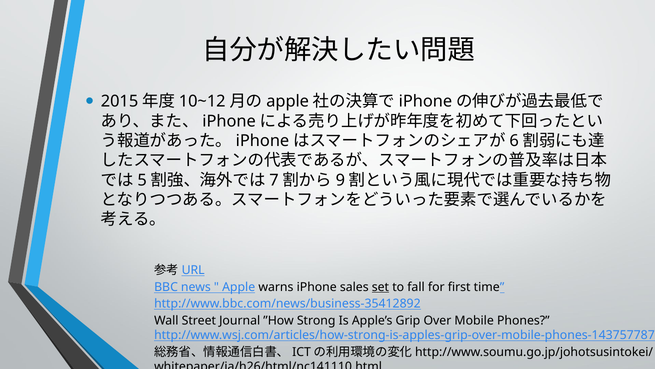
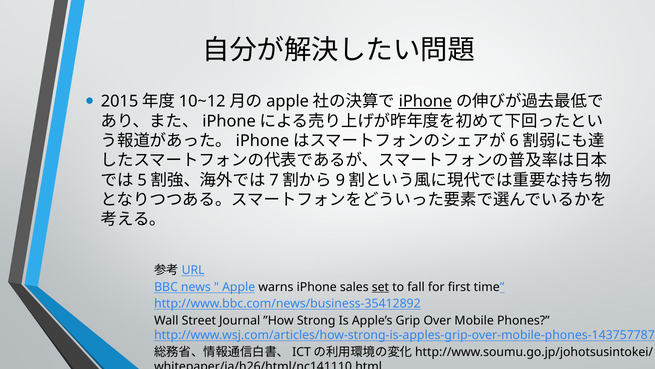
iPhone at (425, 101) underline: none -> present
